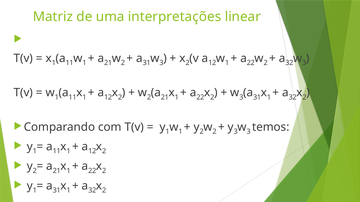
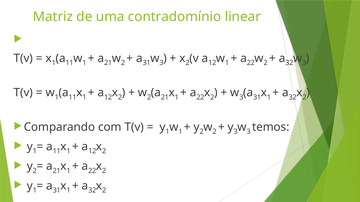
interpretações: interpretações -> contradomínio
